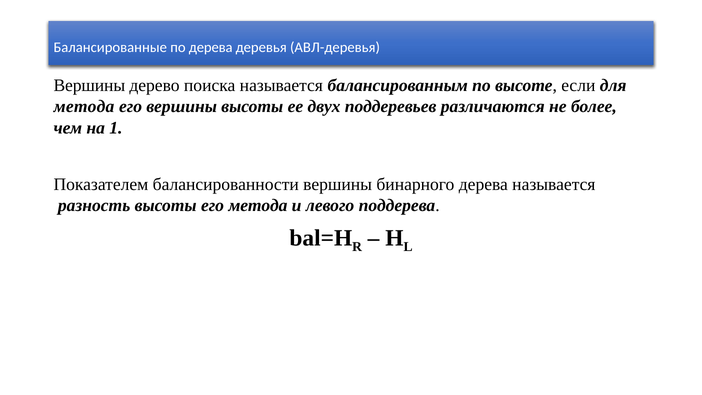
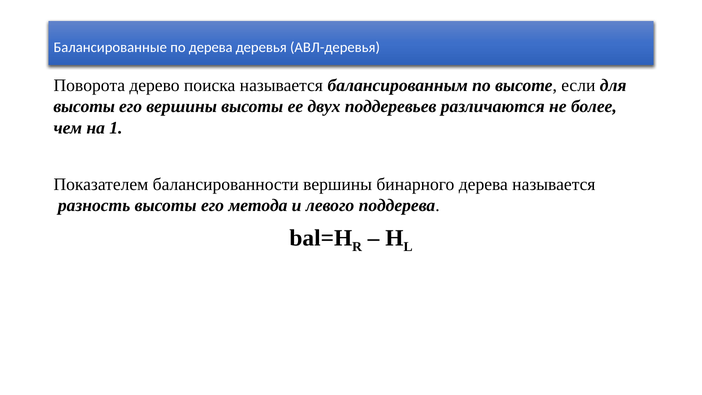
Вершины at (89, 86): Вершины -> Поворота
метода at (84, 107): метода -> высоты
